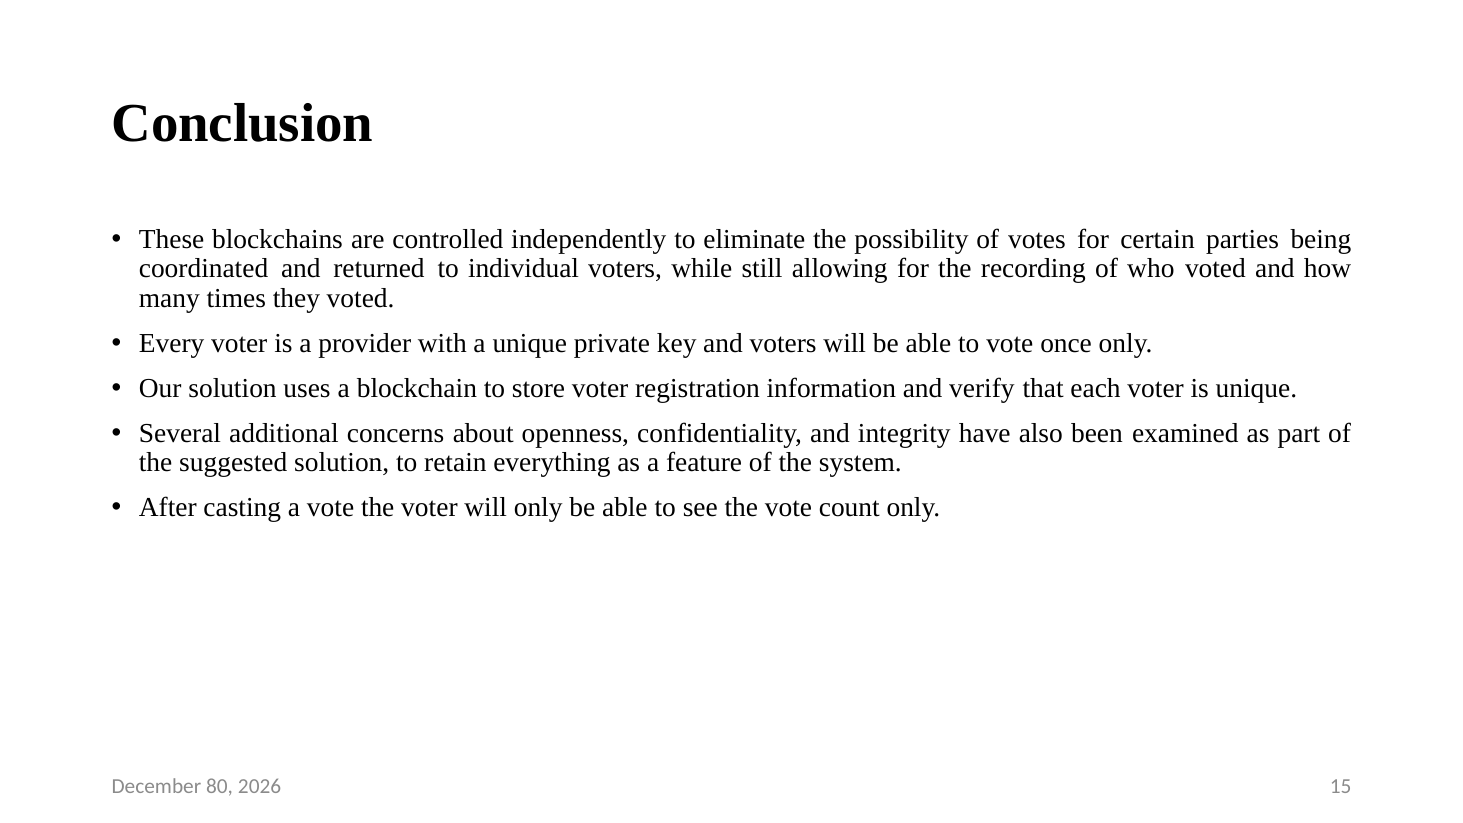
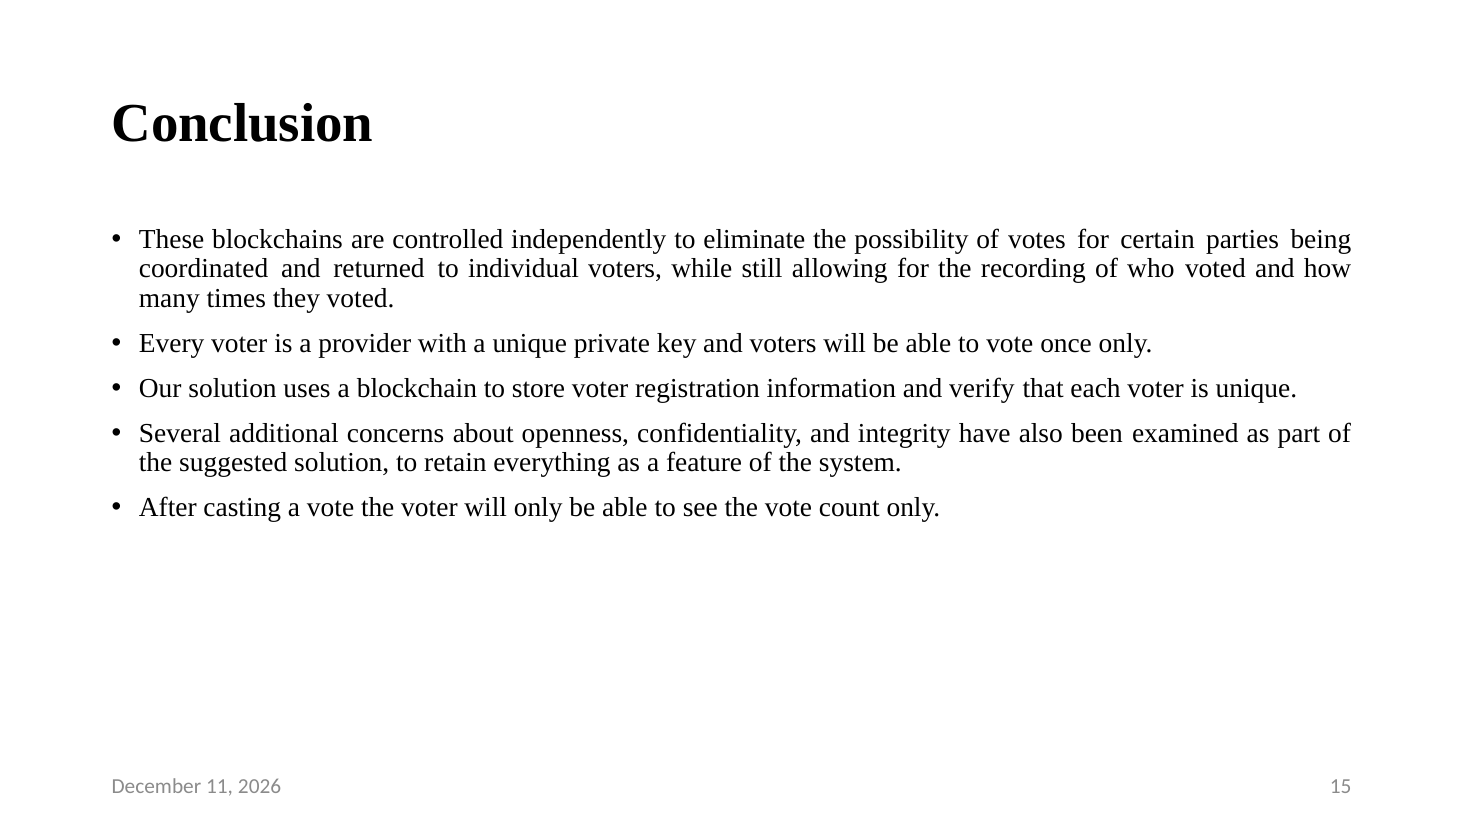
80: 80 -> 11
